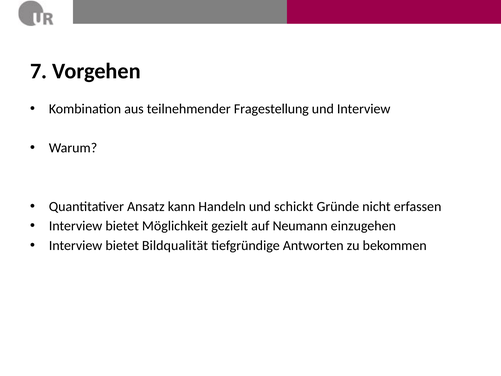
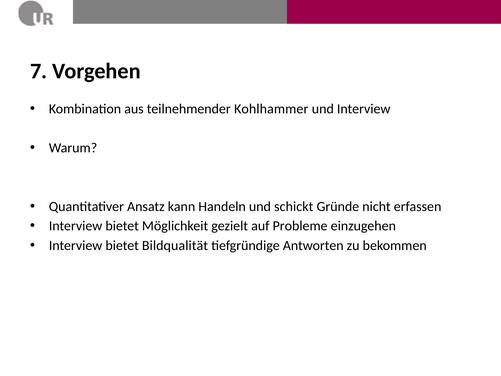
Fragestellung: Fragestellung -> Kohlhammer
Neumann: Neumann -> Probleme
